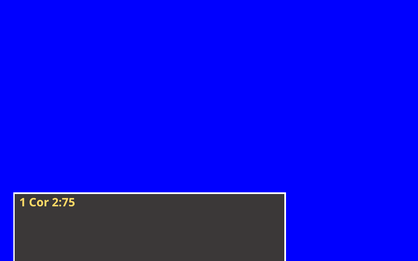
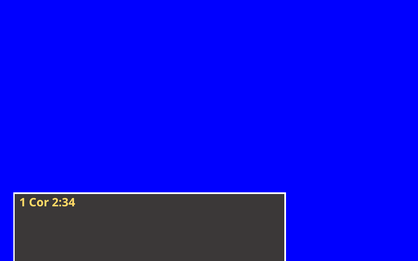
2:75: 2:75 -> 2:34
